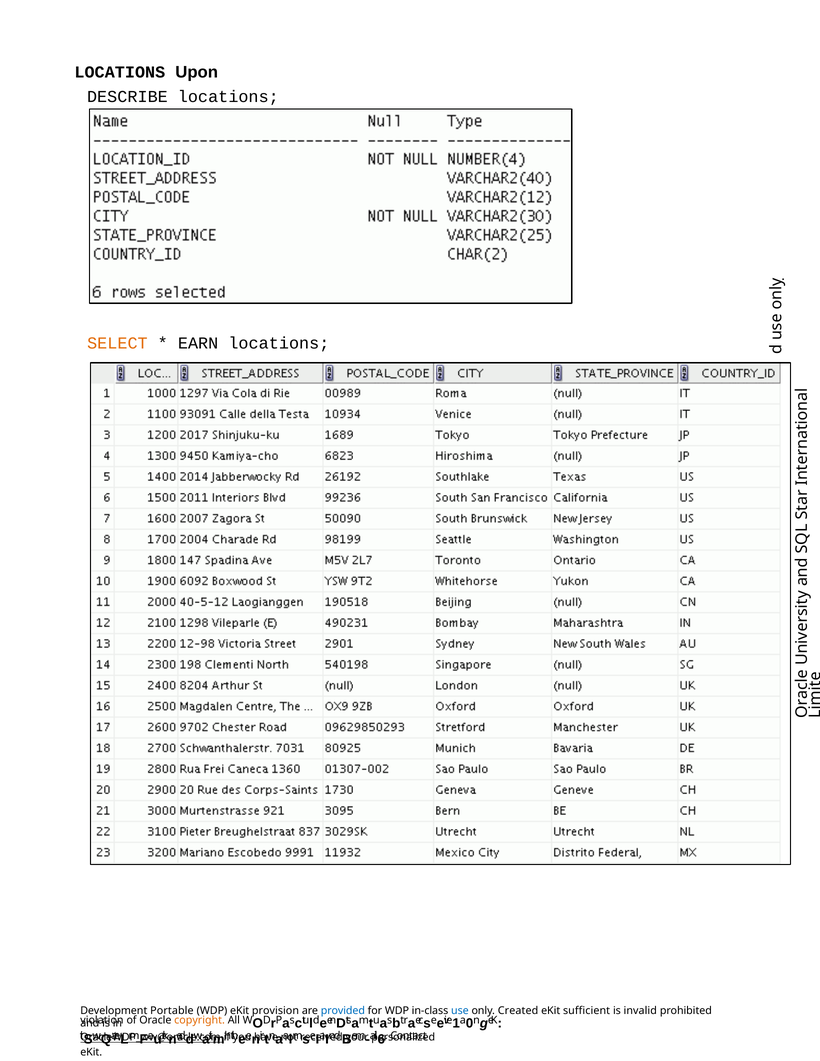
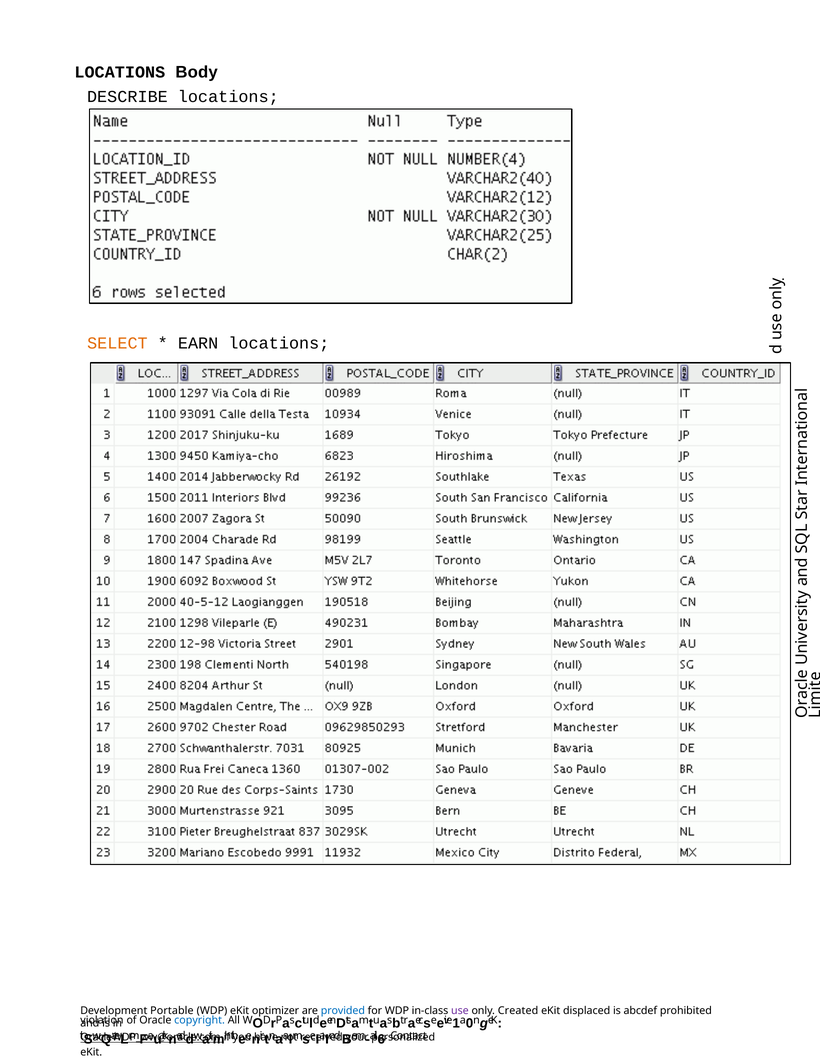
Upon: Upon -> Body
provision: provision -> optimizer
use colour: blue -> purple
sufficient: sufficient -> displaced
invalid: invalid -> abcdef
copyright colour: orange -> blue
